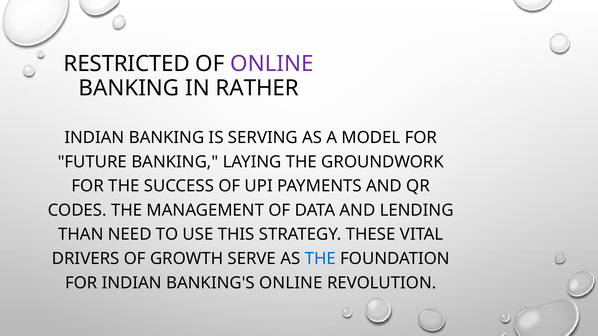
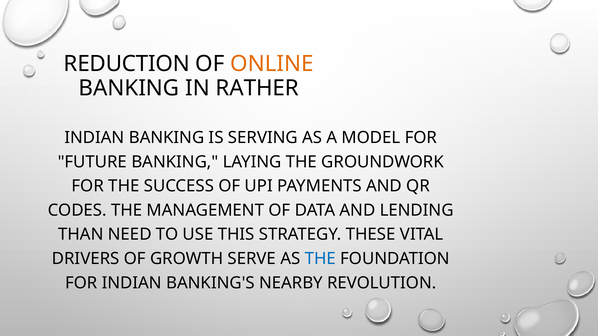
RESTRICTED: RESTRICTED -> REDUCTION
ONLINE at (272, 64) colour: purple -> orange
BANKING'S ONLINE: ONLINE -> NEARBY
